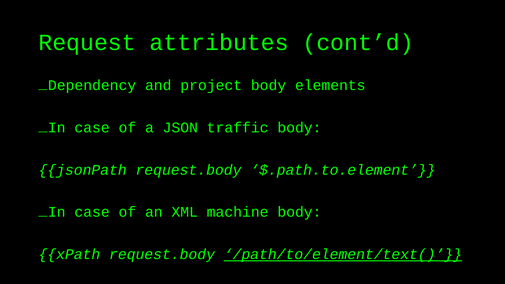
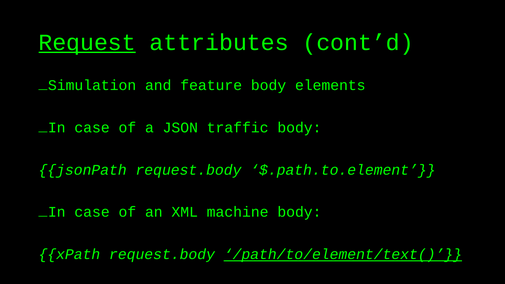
Request underline: none -> present
Dependency: Dependency -> Simulation
project: project -> feature
